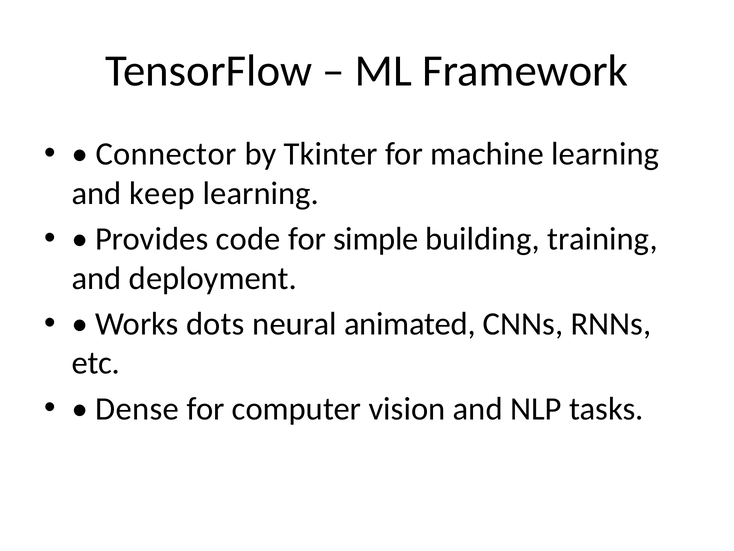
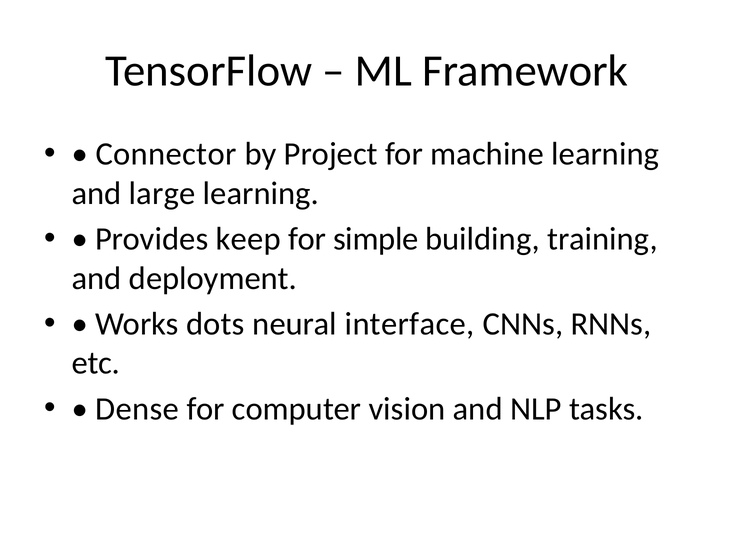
Tkinter: Tkinter -> Project
keep: keep -> large
code: code -> keep
animated: animated -> interface
